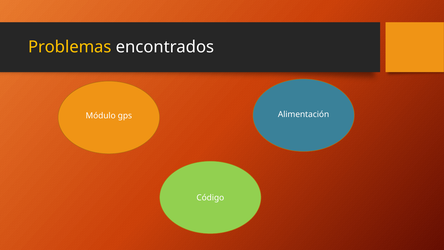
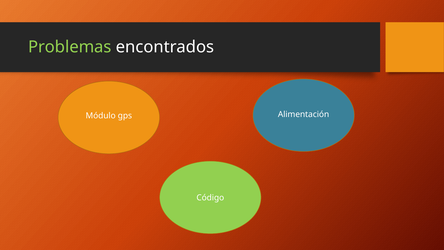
Problemas colour: yellow -> light green
